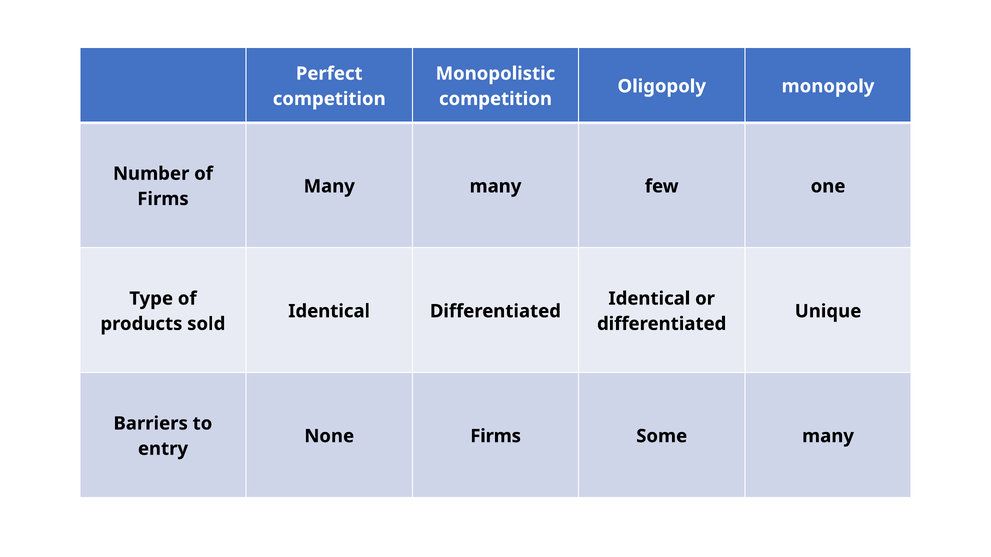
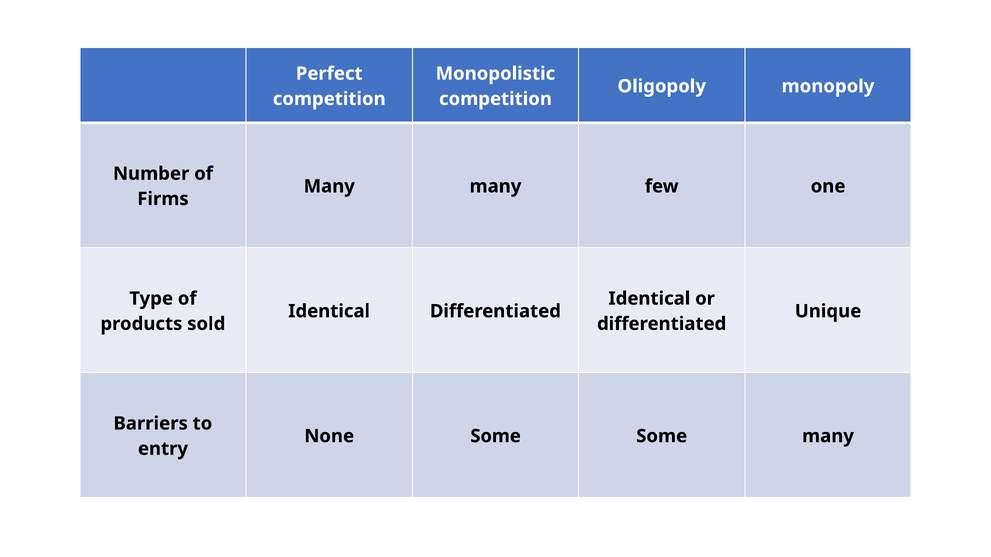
None Firms: Firms -> Some
